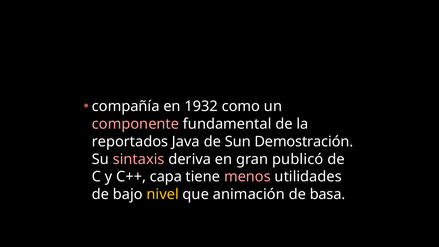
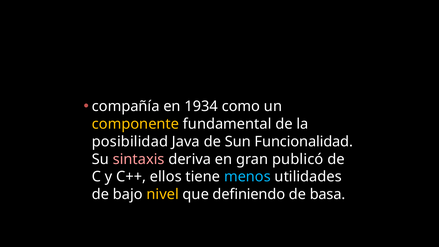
1932: 1932 -> 1934
componente colour: pink -> yellow
reportados: reportados -> posibilidad
Demostración: Demostración -> Funcionalidad
capa: capa -> ellos
menos colour: pink -> light blue
animación: animación -> definiendo
